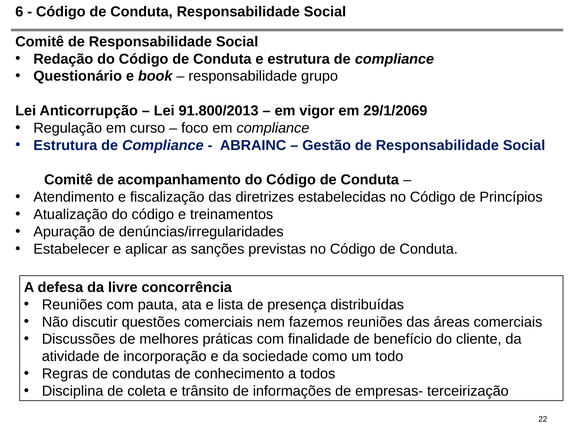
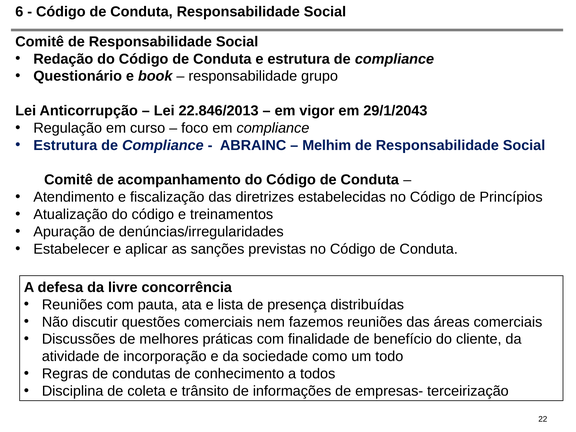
91.800/2013: 91.800/2013 -> 22.846/2013
29/1/2069: 29/1/2069 -> 29/1/2043
Gestão: Gestão -> Melhim
